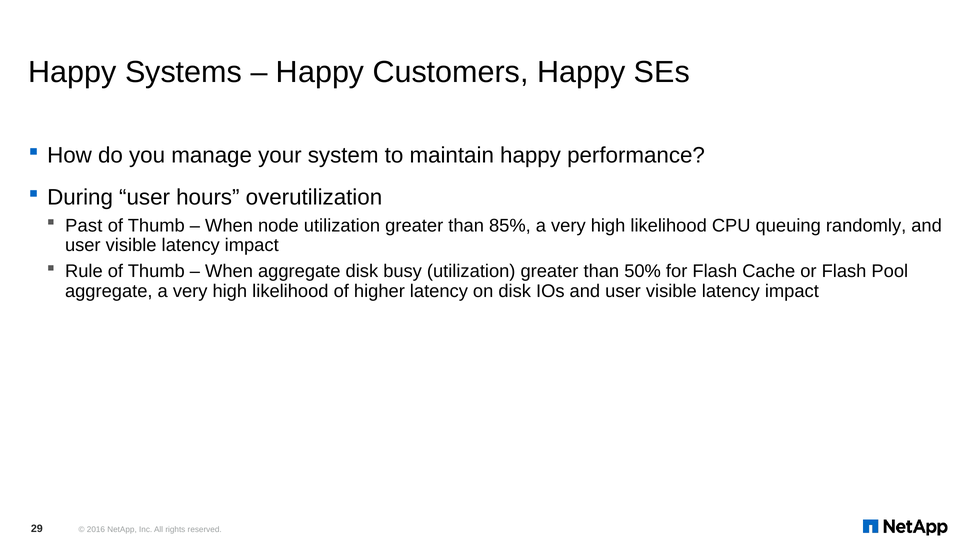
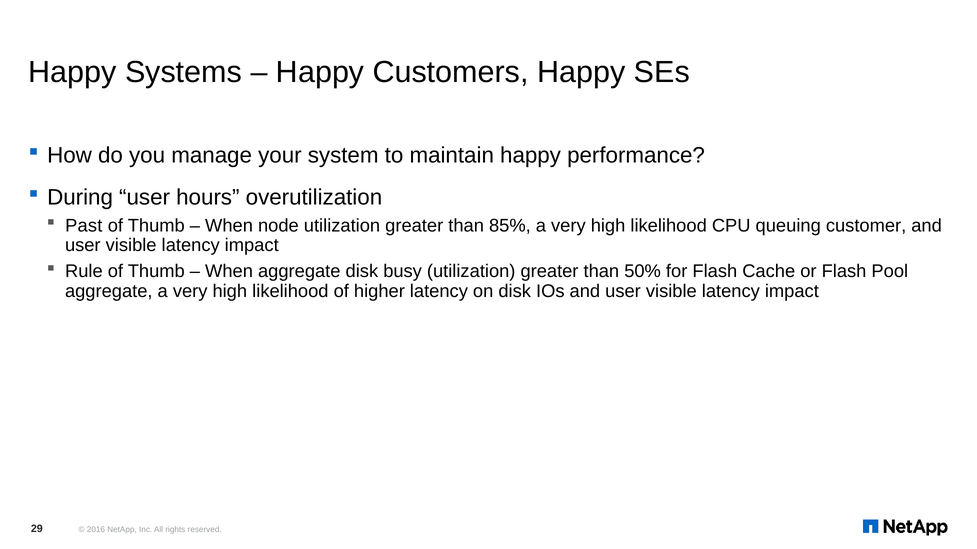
randomly: randomly -> customer
